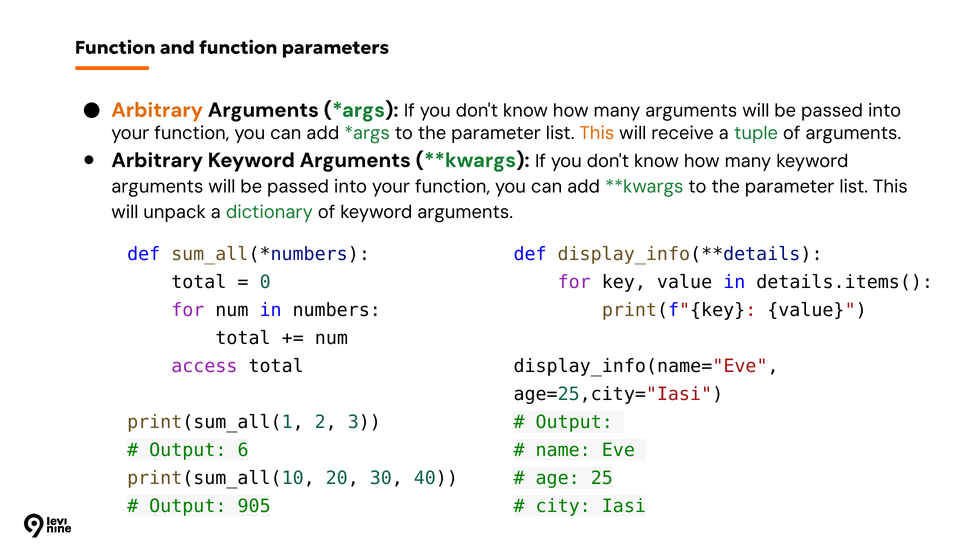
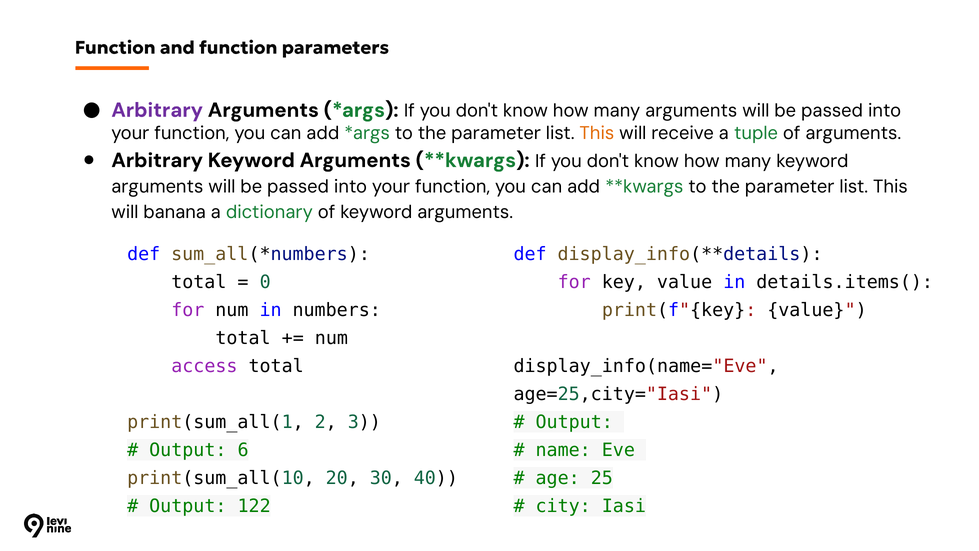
Arbitrary at (157, 110) colour: orange -> purple
unpack: unpack -> banana
905: 905 -> 122
